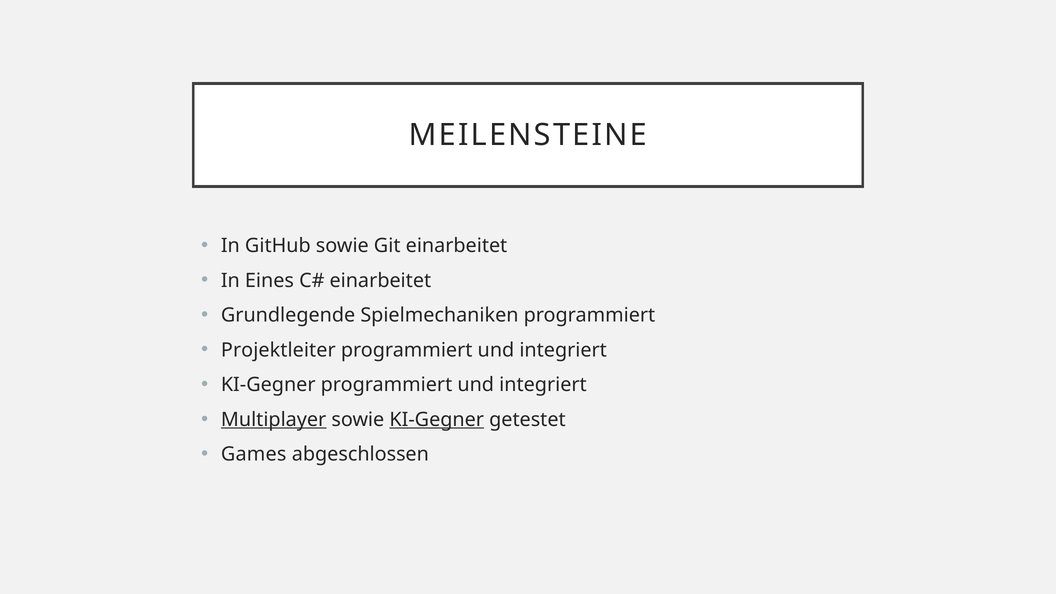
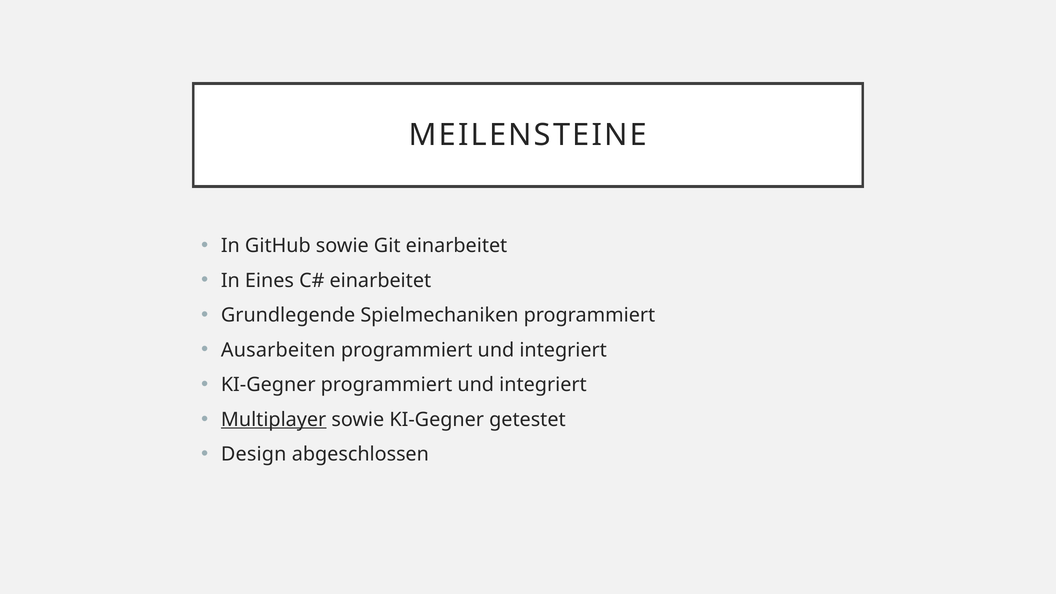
Projektleiter: Projektleiter -> Ausarbeiten
KI-Gegner at (437, 420) underline: present -> none
Games: Games -> Design
